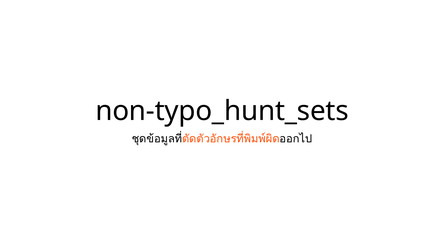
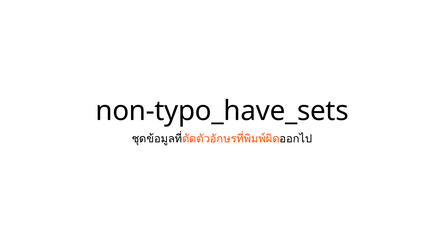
non-typo_hunt_sets: non-typo_hunt_sets -> non-typo_have_sets
